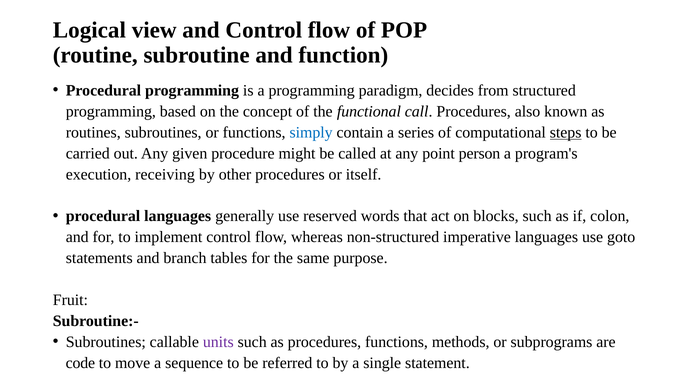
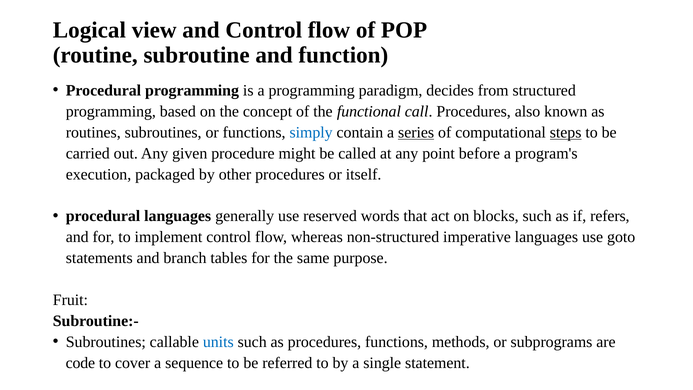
series underline: none -> present
person: person -> before
receiving: receiving -> packaged
colon: colon -> refers
units colour: purple -> blue
move: move -> cover
